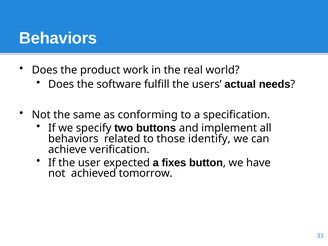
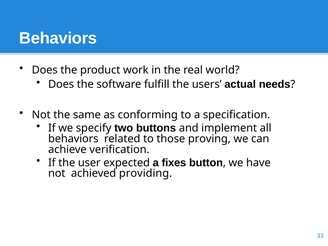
identify: identify -> proving
tomorrow: tomorrow -> providing
